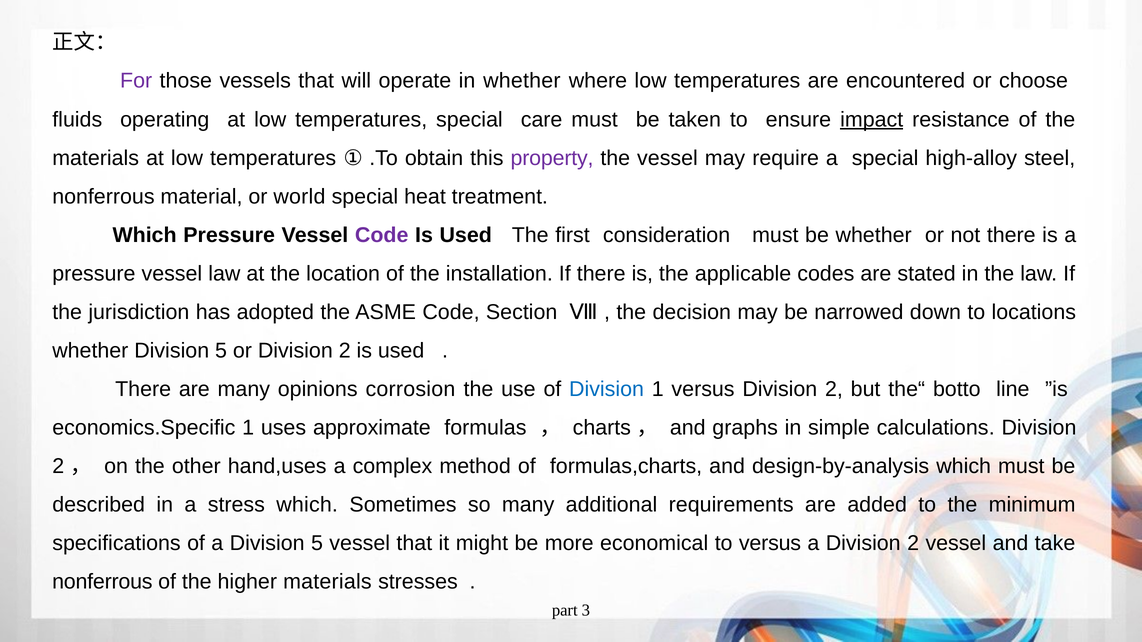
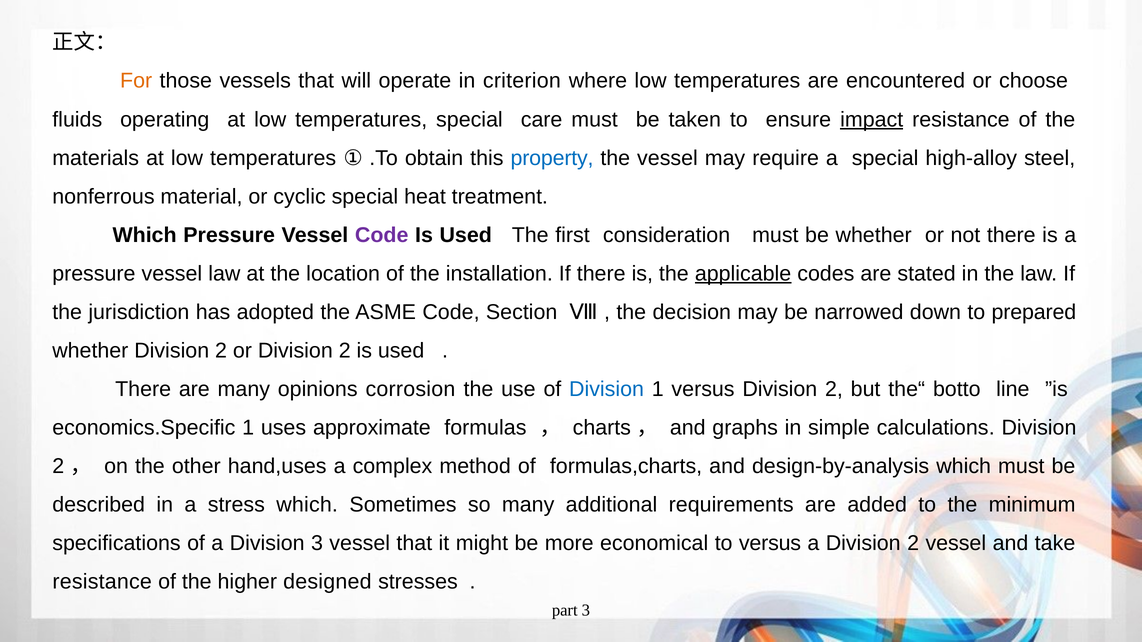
For colour: purple -> orange
in whether: whether -> criterion
property colour: purple -> blue
world: world -> cyclic
applicable underline: none -> present
locations: locations -> prepared
whether Division 5: 5 -> 2
a Division 5: 5 -> 3
nonferrous at (102, 582): nonferrous -> resistance
higher materials: materials -> designed
